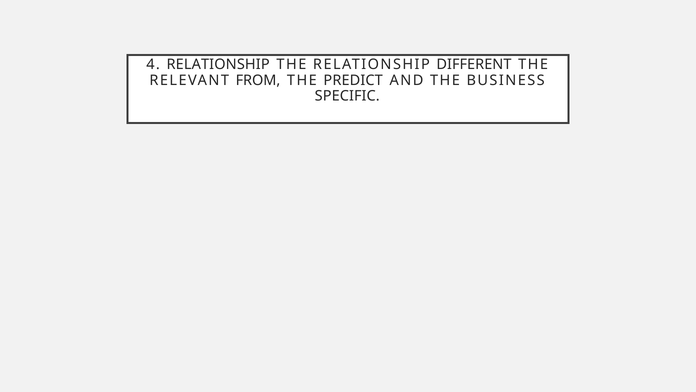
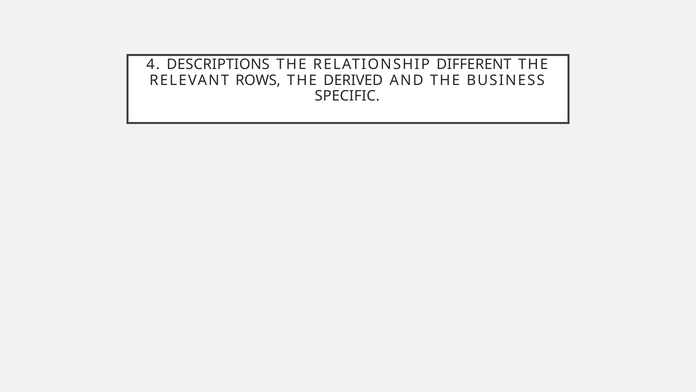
4 RELATIONSHIP: RELATIONSHIP -> DESCRIPTIONS
FROM: FROM -> ROWS
PREDICT: PREDICT -> DERIVED
